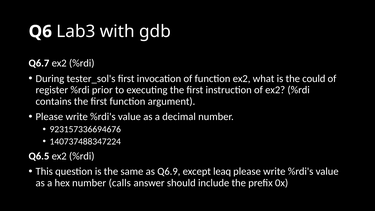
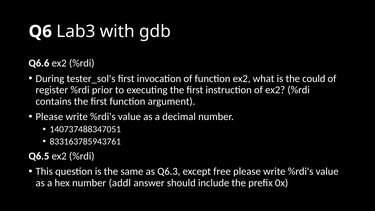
Q6.7: Q6.7 -> Q6.6
923157336694676: 923157336694676 -> 140737488347051
140737488347224: 140737488347224 -> 833163785943761
Q6.9: Q6.9 -> Q6.3
leaq: leaq -> free
calls: calls -> addl
